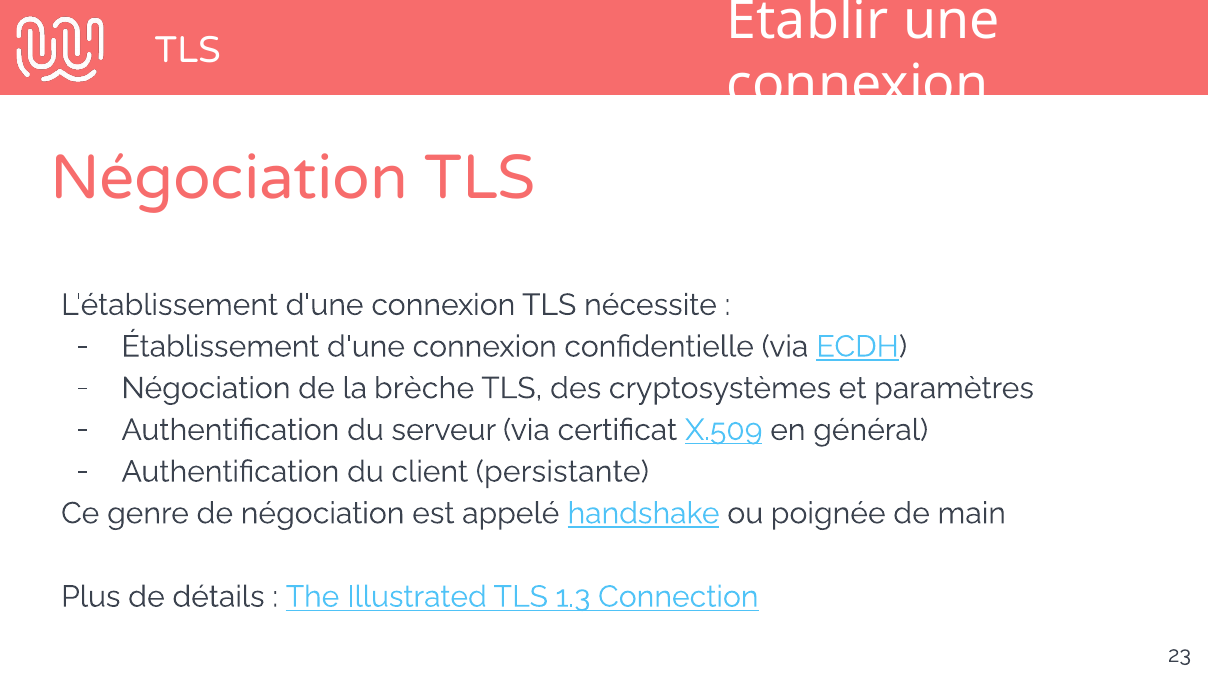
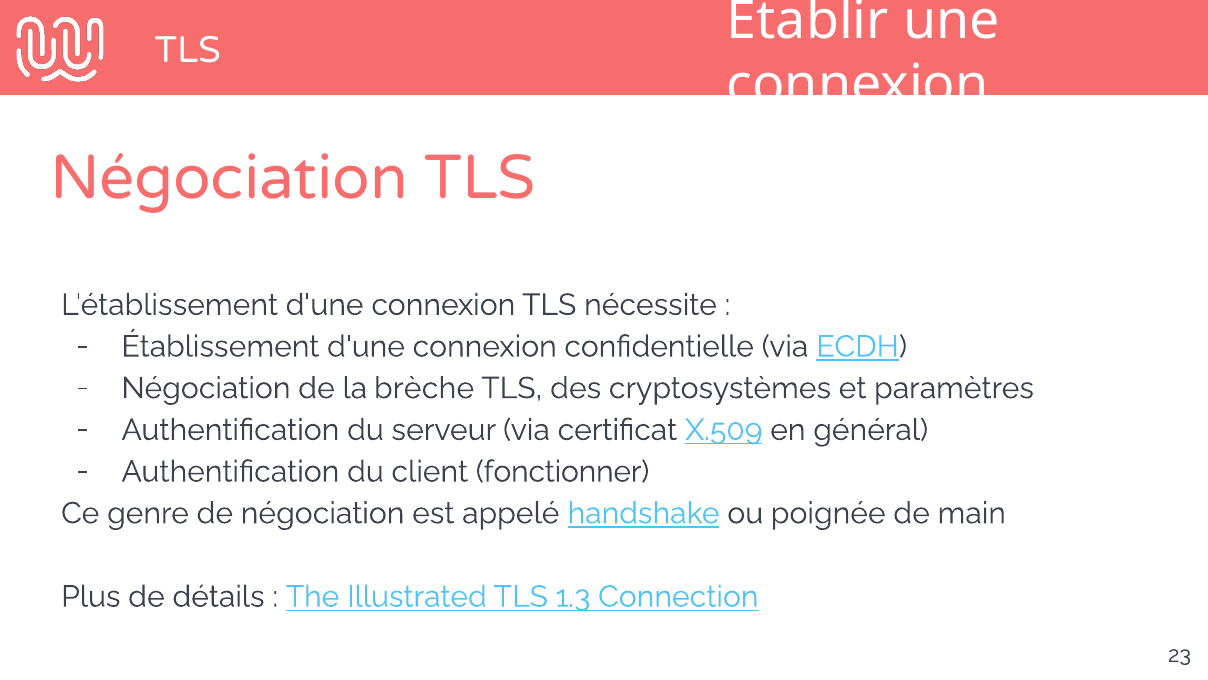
persistante: persistante -> fonctionner
